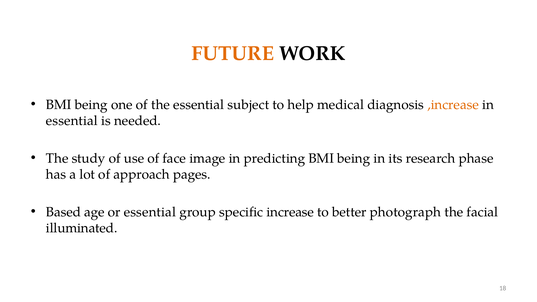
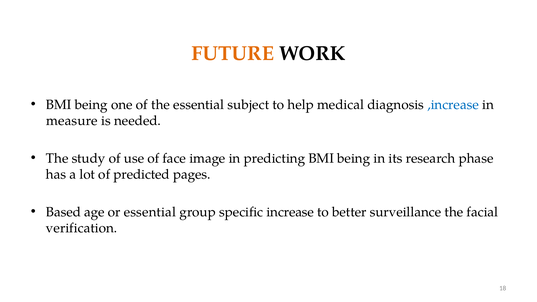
,increase colour: orange -> blue
essential at (72, 121): essential -> measure
approach: approach -> predicted
photograph: photograph -> surveillance
illuminated: illuminated -> verification
